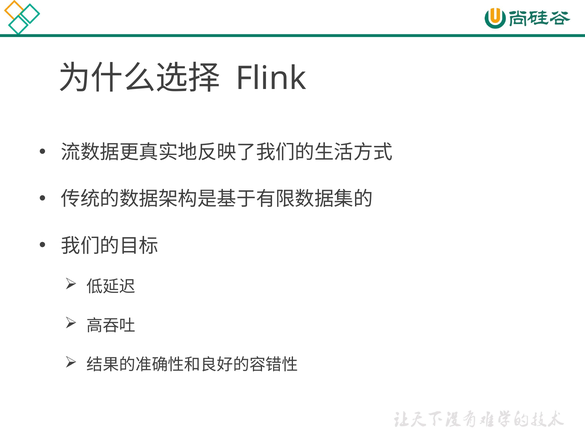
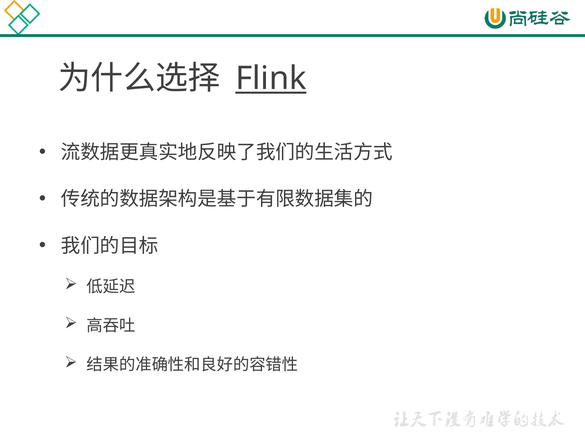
Flink underline: none -> present
